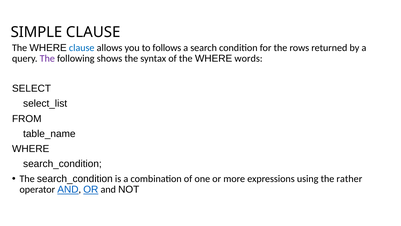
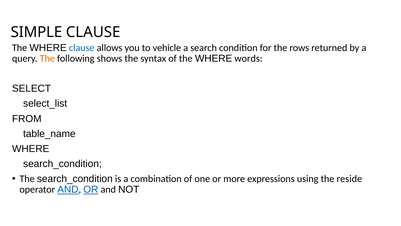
follows: follows -> vehicle
The at (47, 58) colour: purple -> orange
rather: rather -> reside
